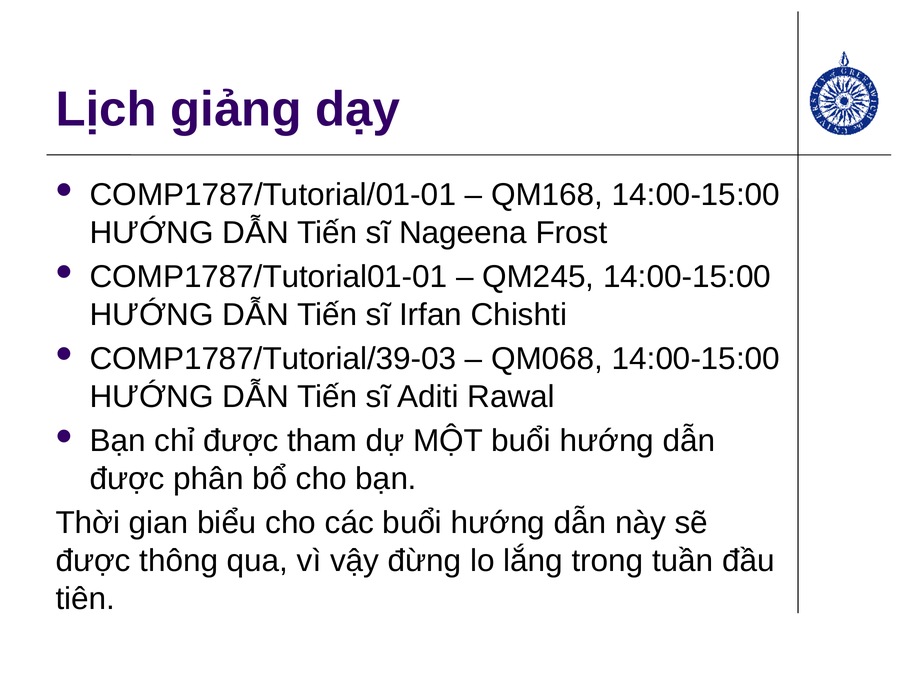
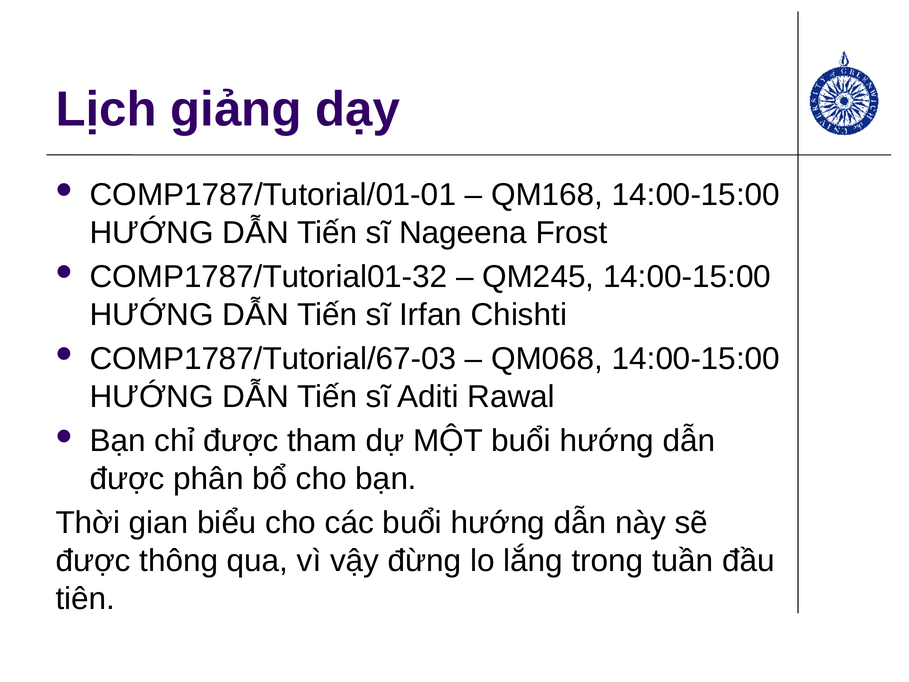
COMP1787/Tutorial01-01: COMP1787/Tutorial01-01 -> COMP1787/Tutorial01-32
COMP1787/Tutorial/39-03: COMP1787/Tutorial/39-03 -> COMP1787/Tutorial/67-03
